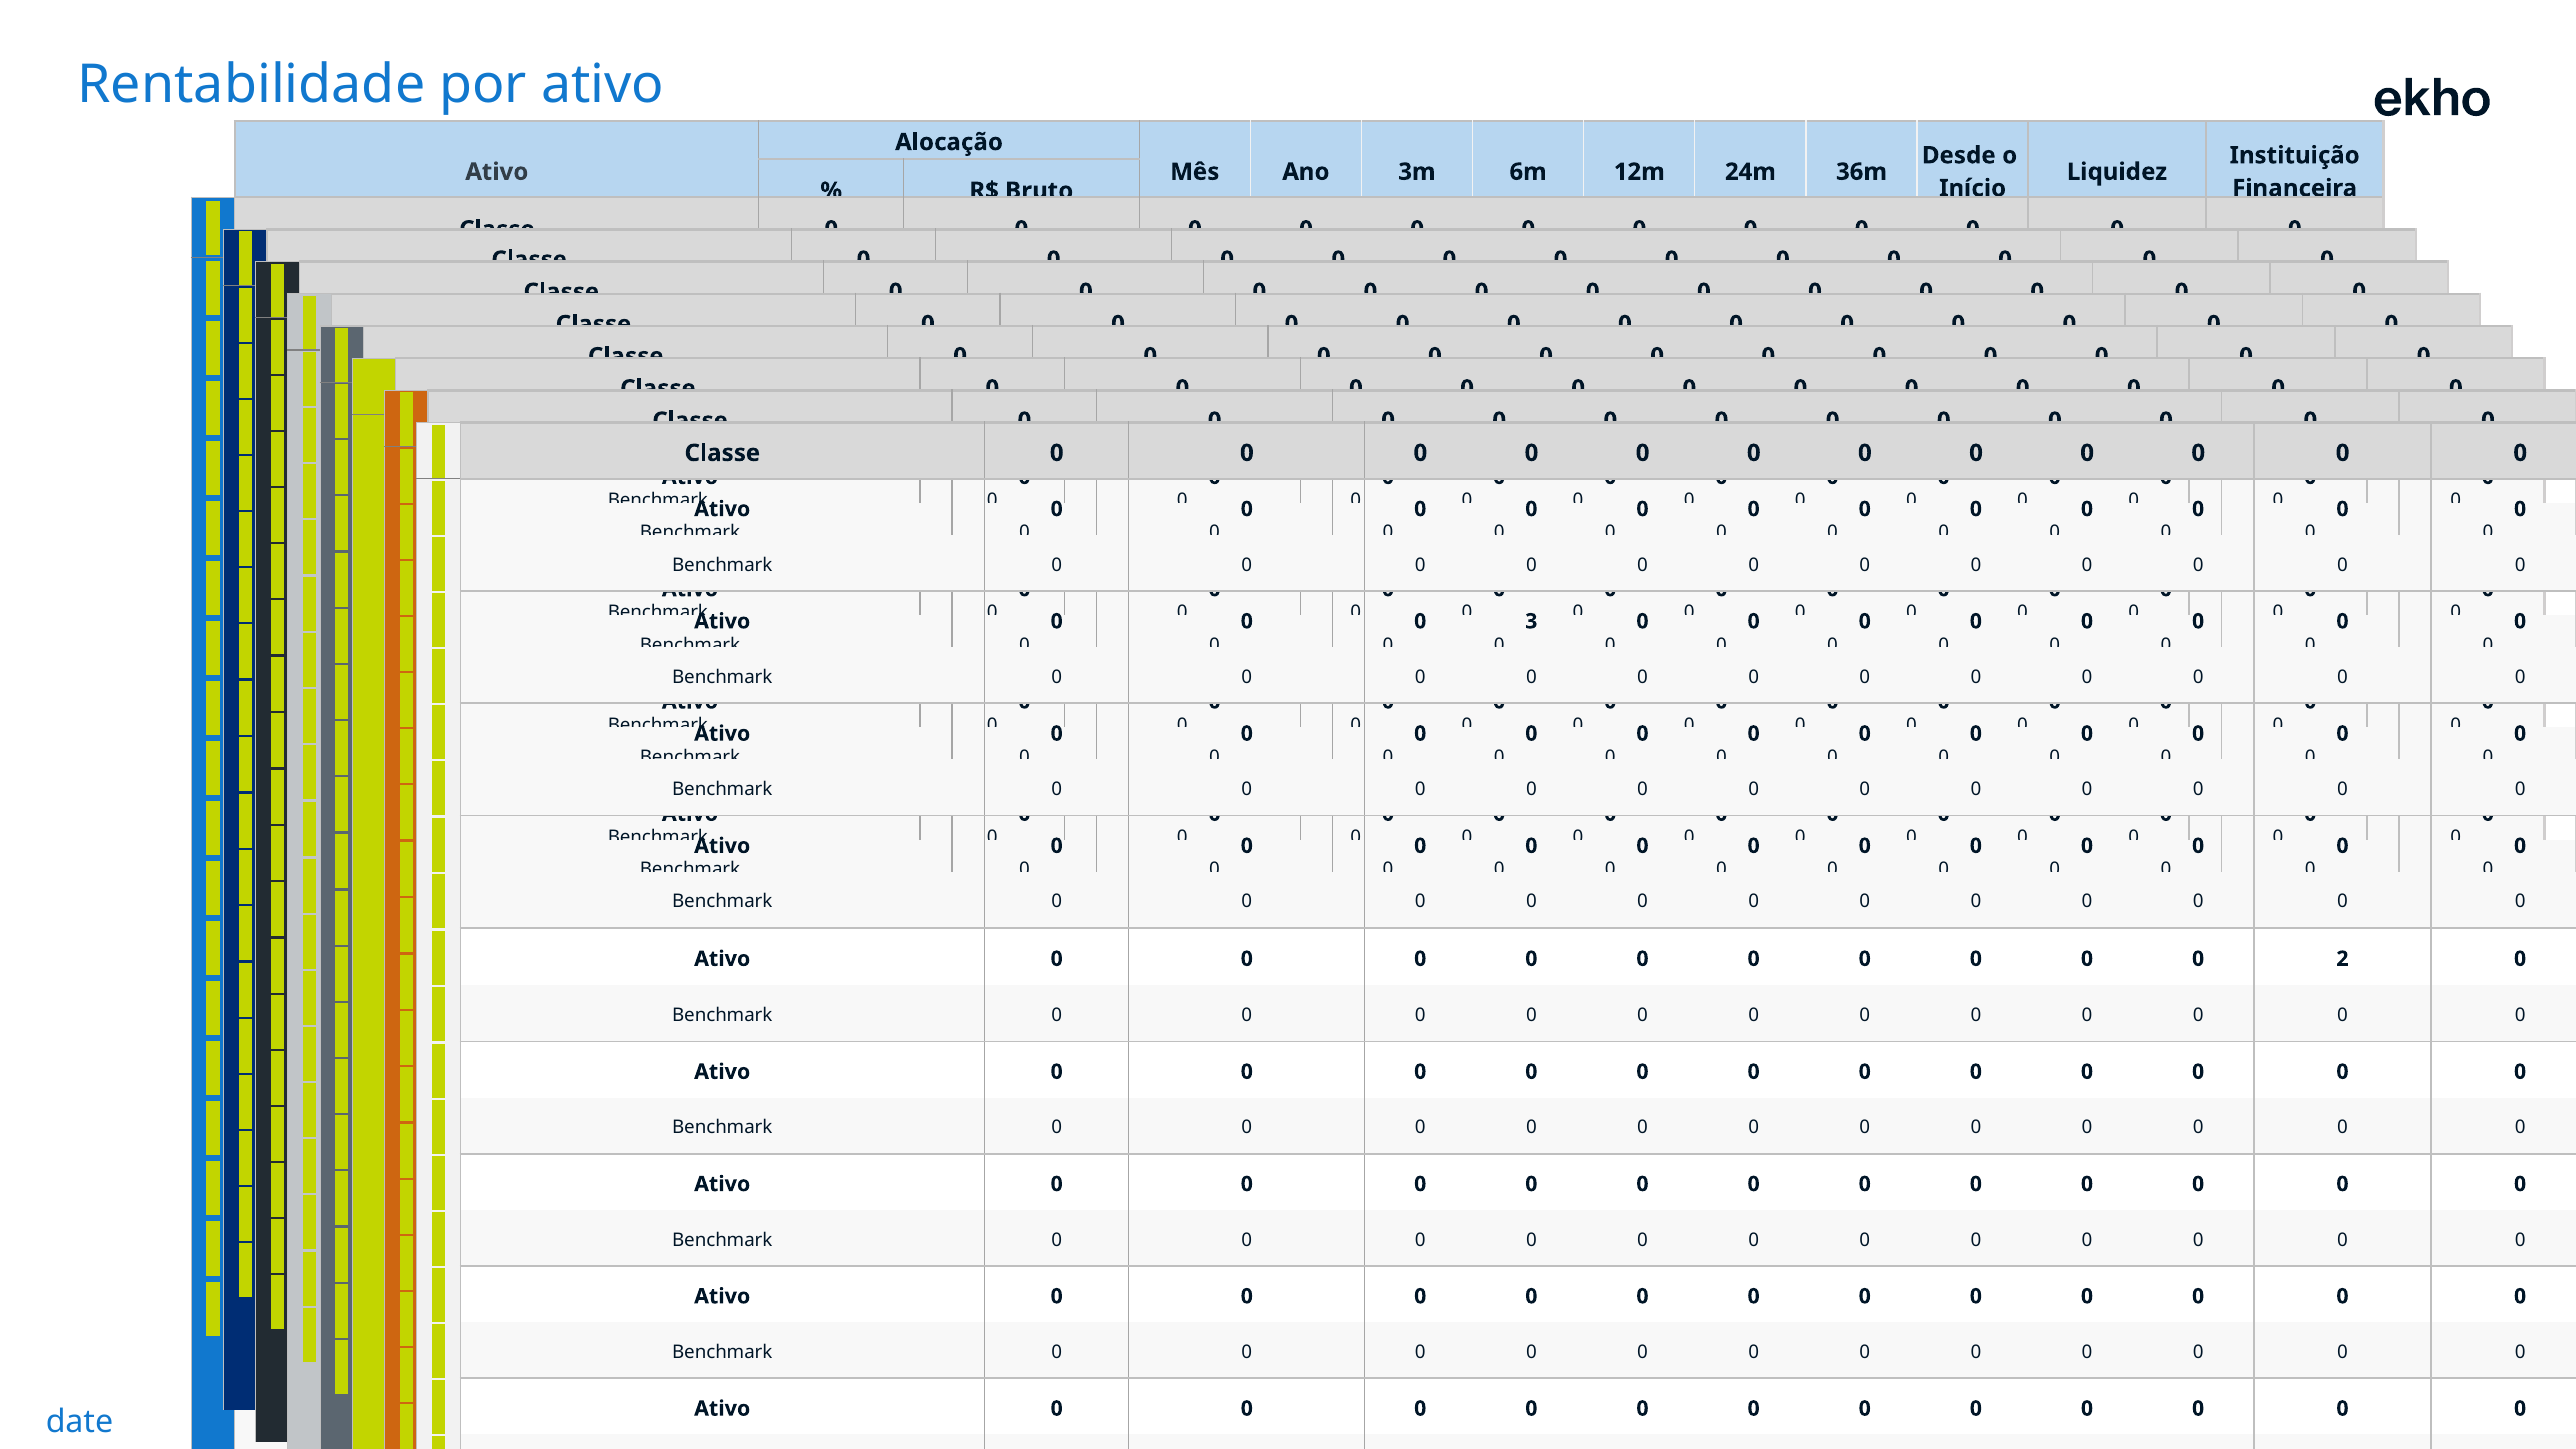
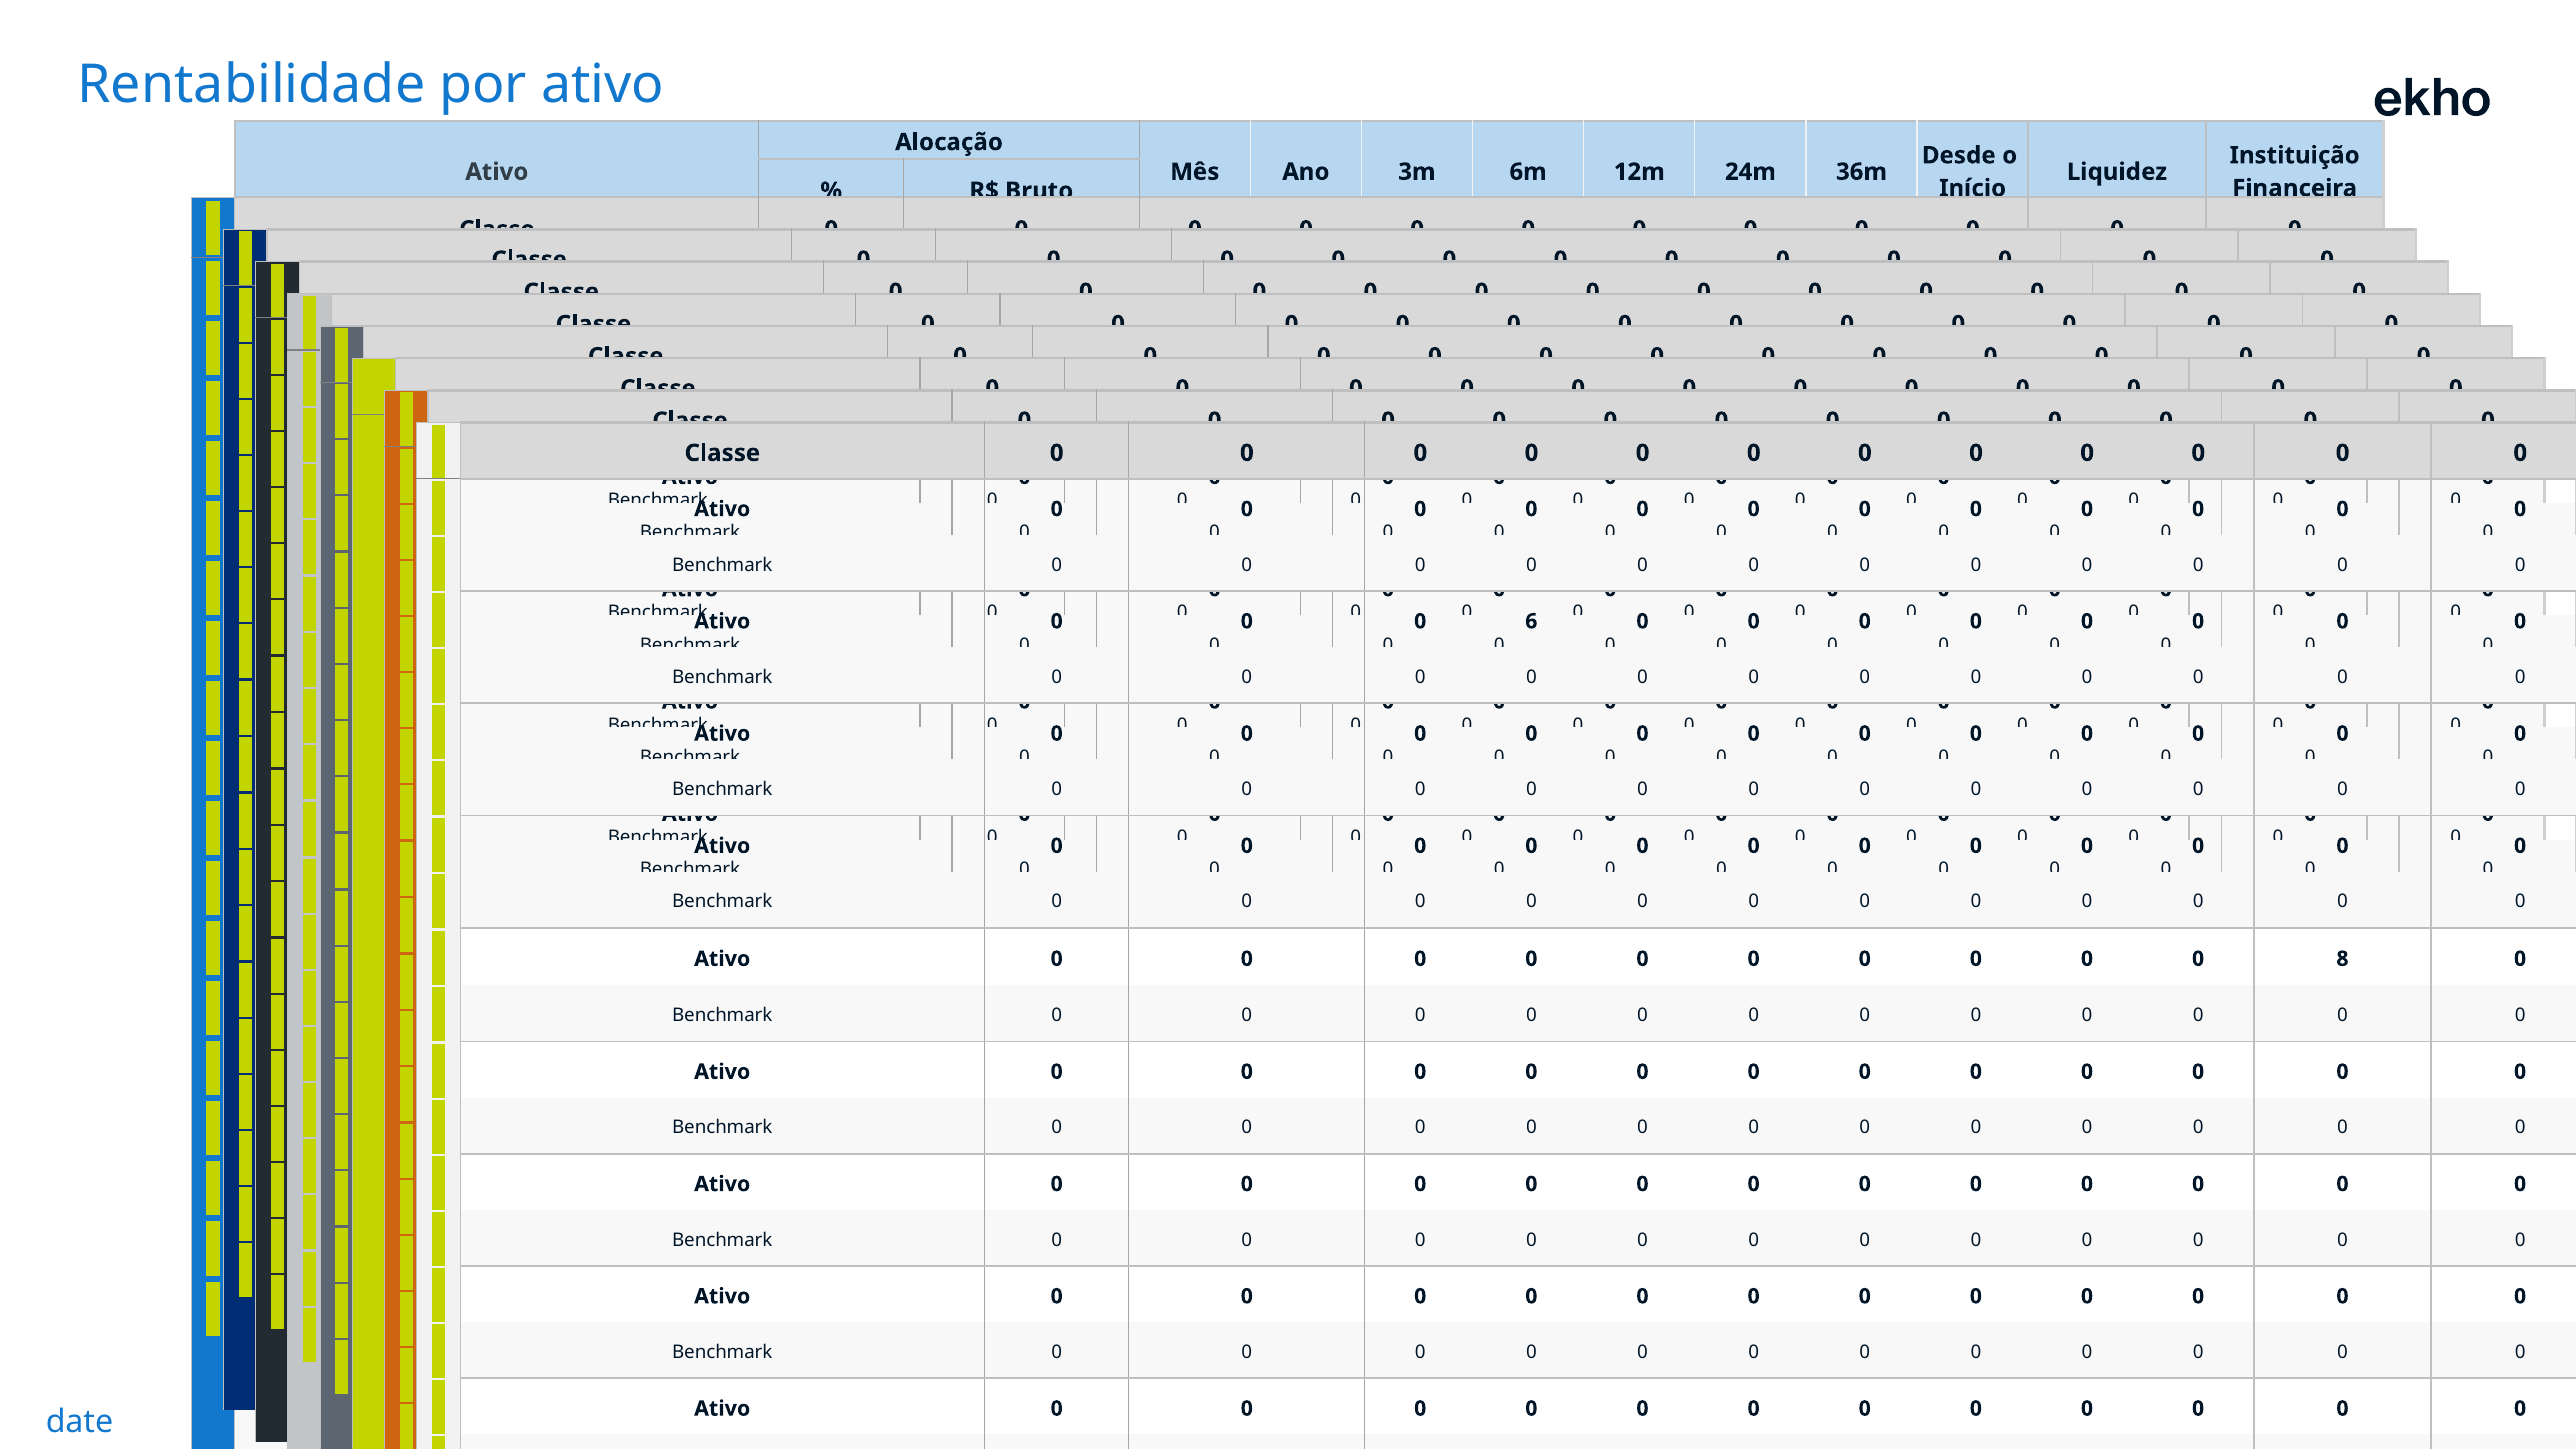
3: 3 -> 6
2: 2 -> 8
